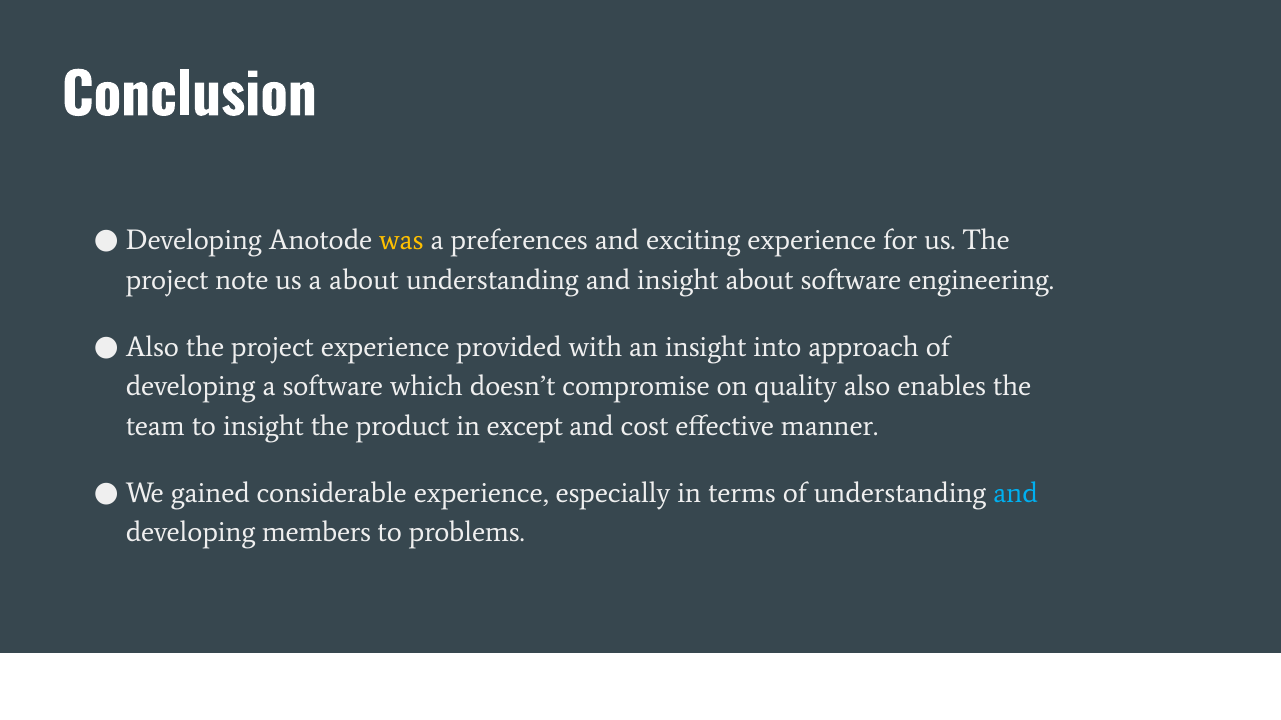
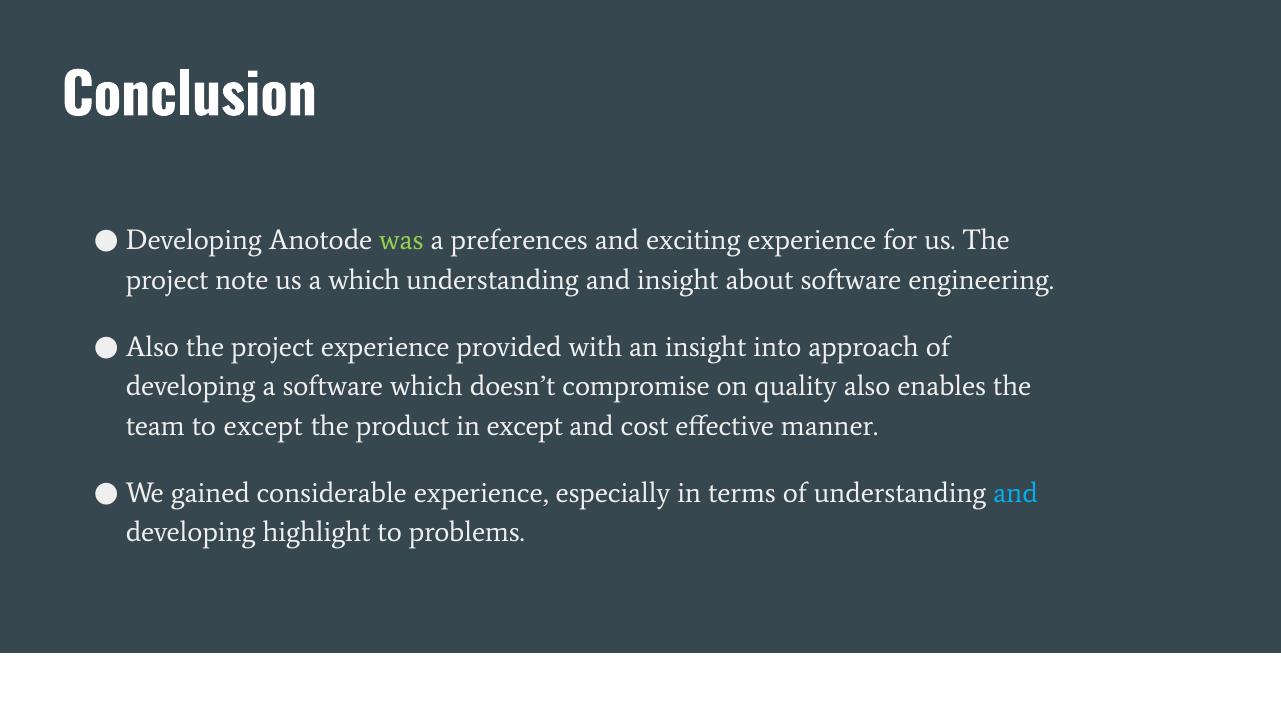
was colour: yellow -> light green
a about: about -> which
to insight: insight -> except
members: members -> highlight
